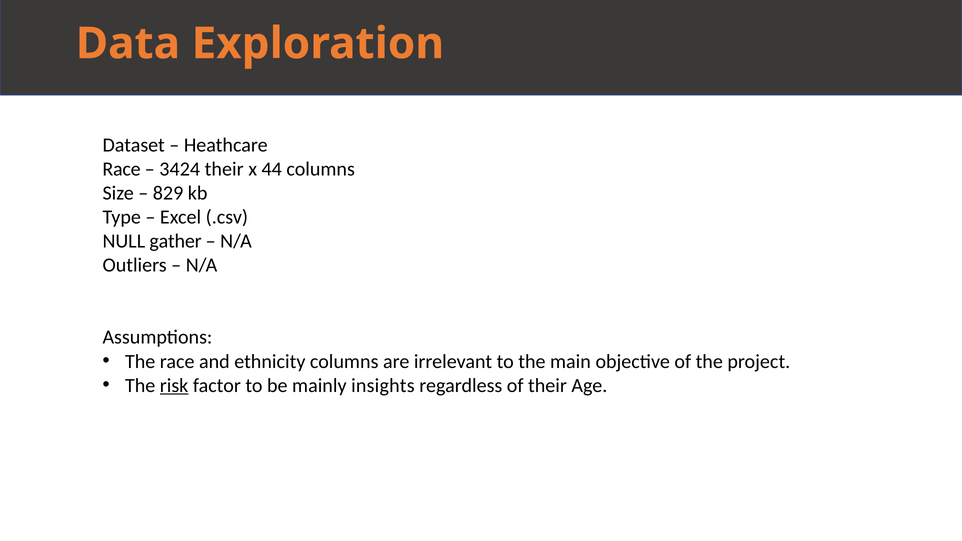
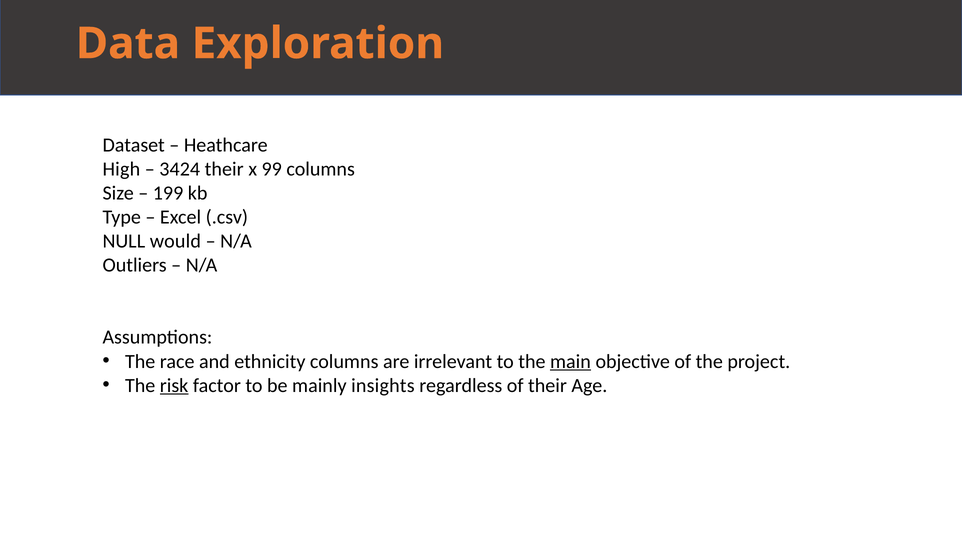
Race at (122, 169): Race -> High
44: 44 -> 99
829: 829 -> 199
gather: gather -> would
main underline: none -> present
